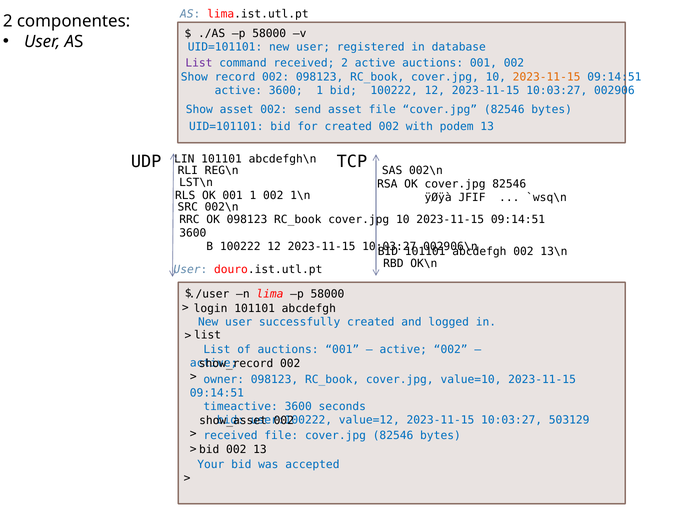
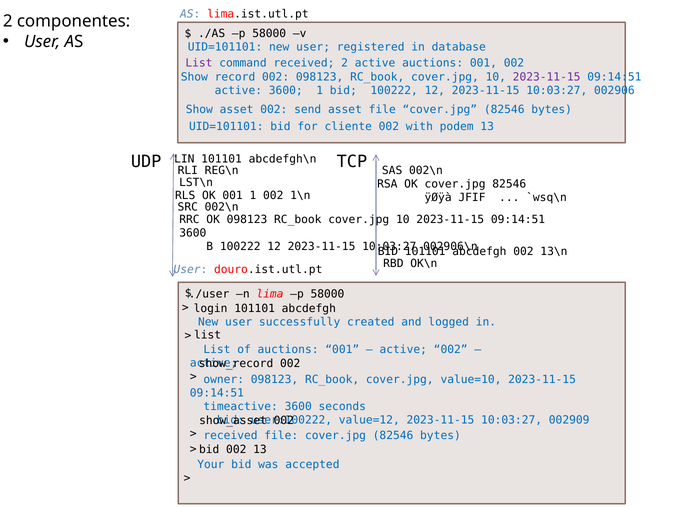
2023-11-15 at (547, 77) colour: orange -> purple
for created: created -> cliente
503129: 503129 -> 002909
